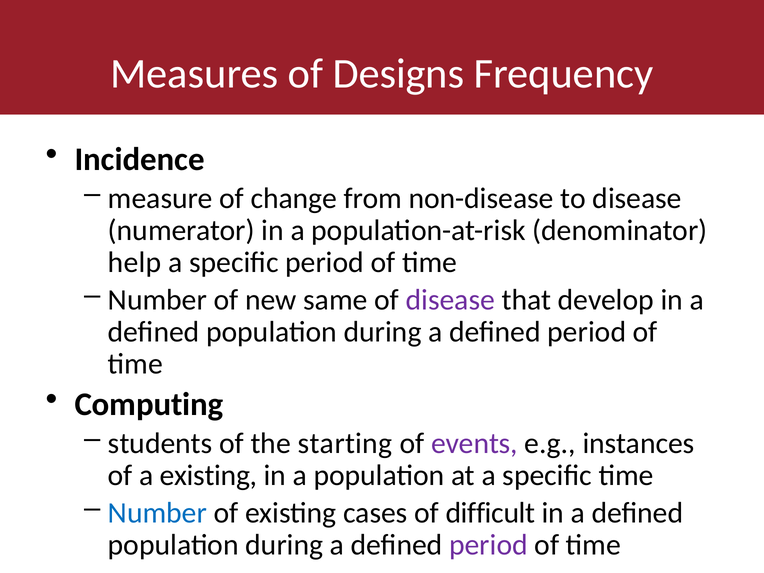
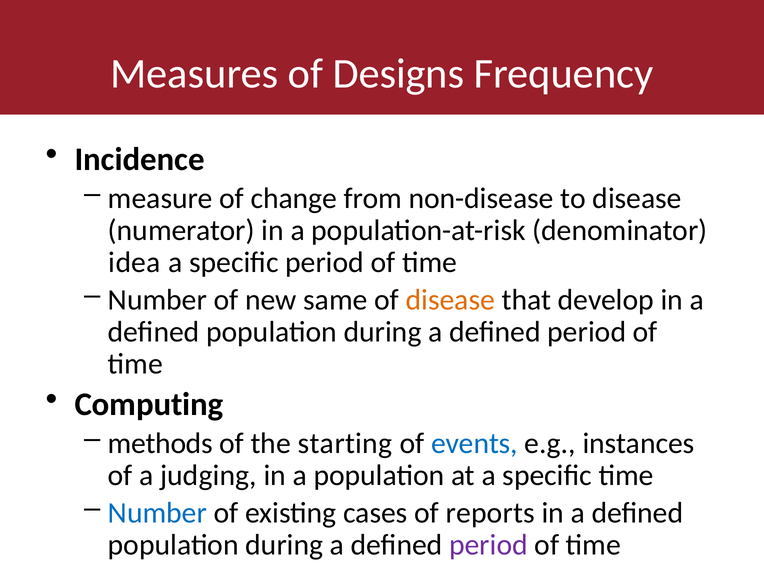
help: help -> idea
disease at (450, 300) colour: purple -> orange
students: students -> methods
events colour: purple -> blue
a existing: existing -> judging
difficult: difficult -> reports
